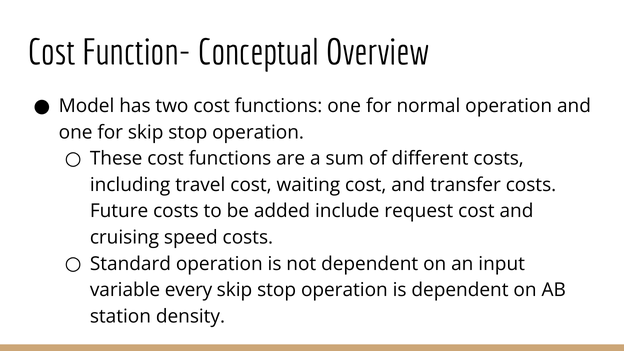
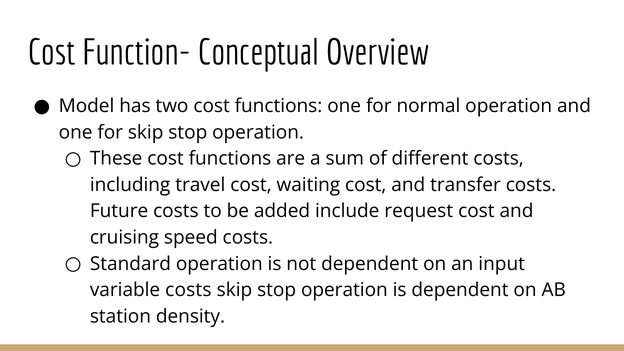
variable every: every -> costs
